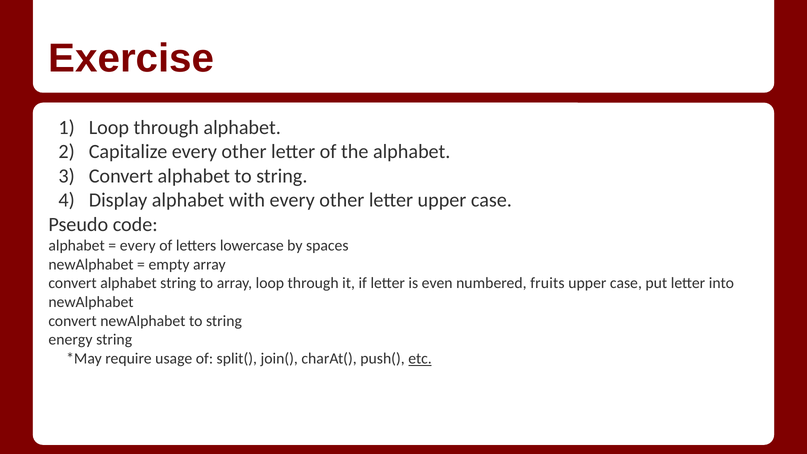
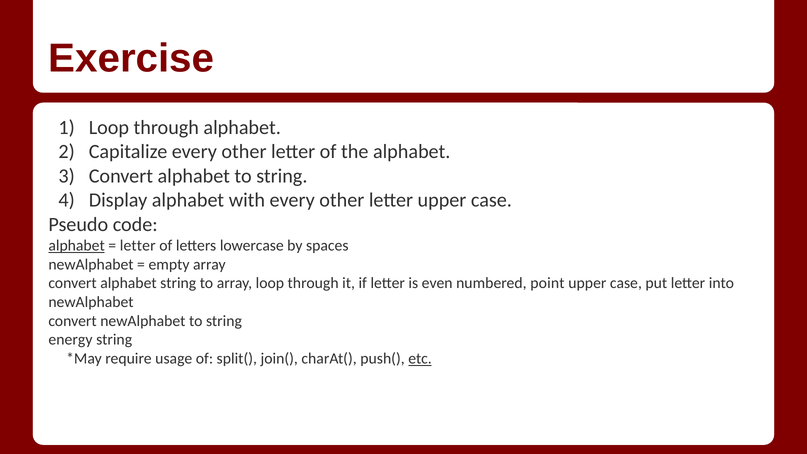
alphabet at (77, 246) underline: none -> present
every at (138, 246): every -> letter
fruits: fruits -> point
